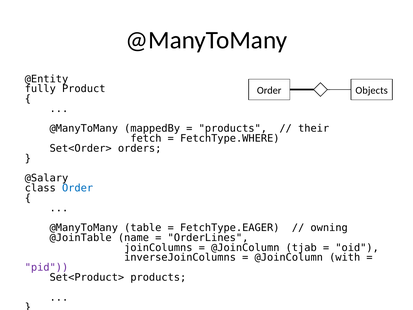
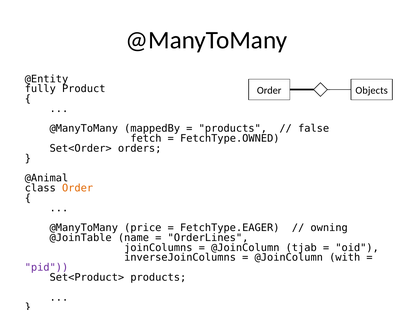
their: their -> false
FetchType.WHERE: FetchType.WHERE -> FetchType.OWNED
@Salary: @Salary -> @Animal
Order at (78, 188) colour: blue -> orange
table: table -> price
